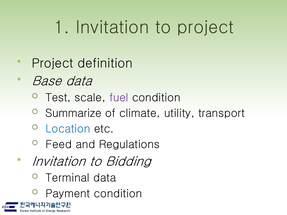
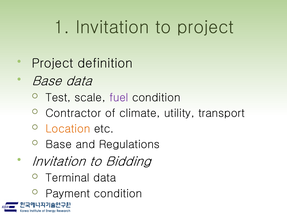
Summarize: Summarize -> Contractor
Location colour: blue -> orange
Feed at (59, 145): Feed -> Base
